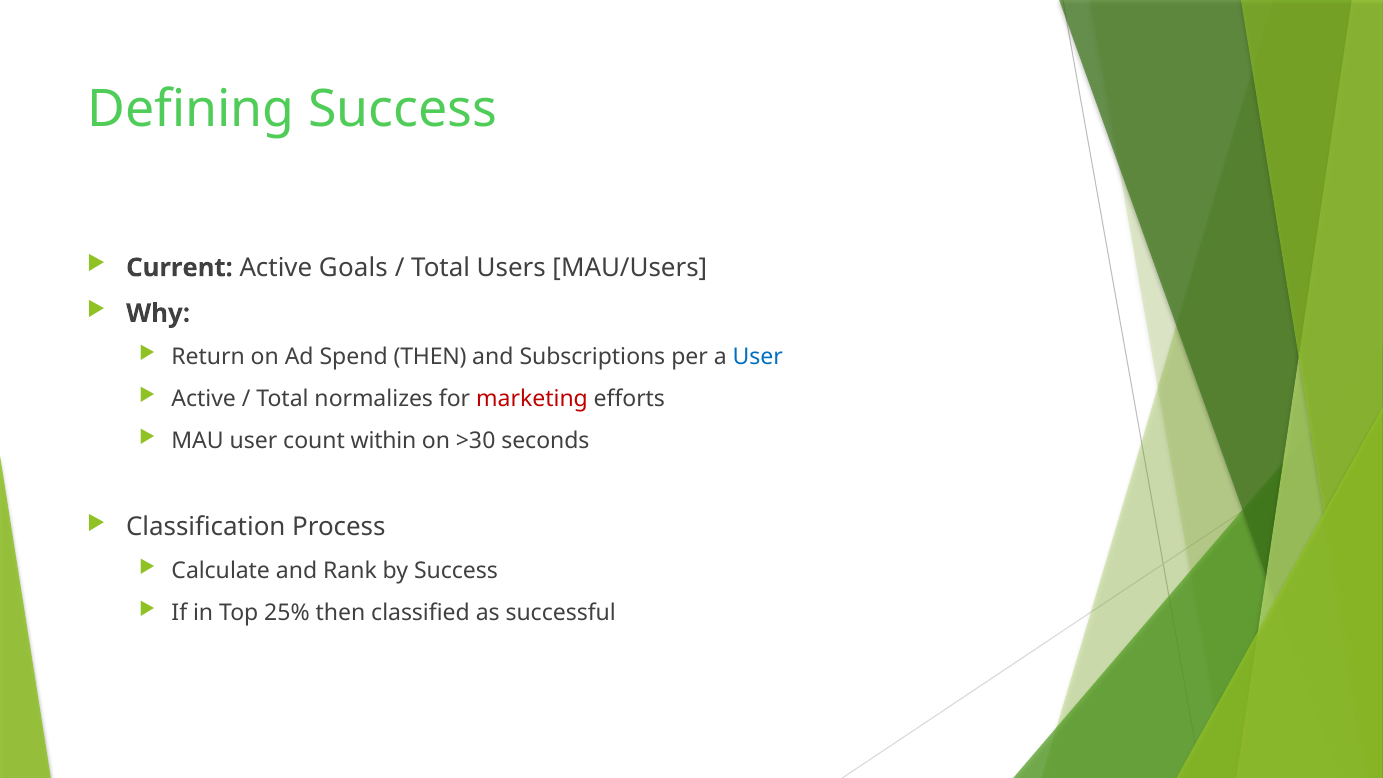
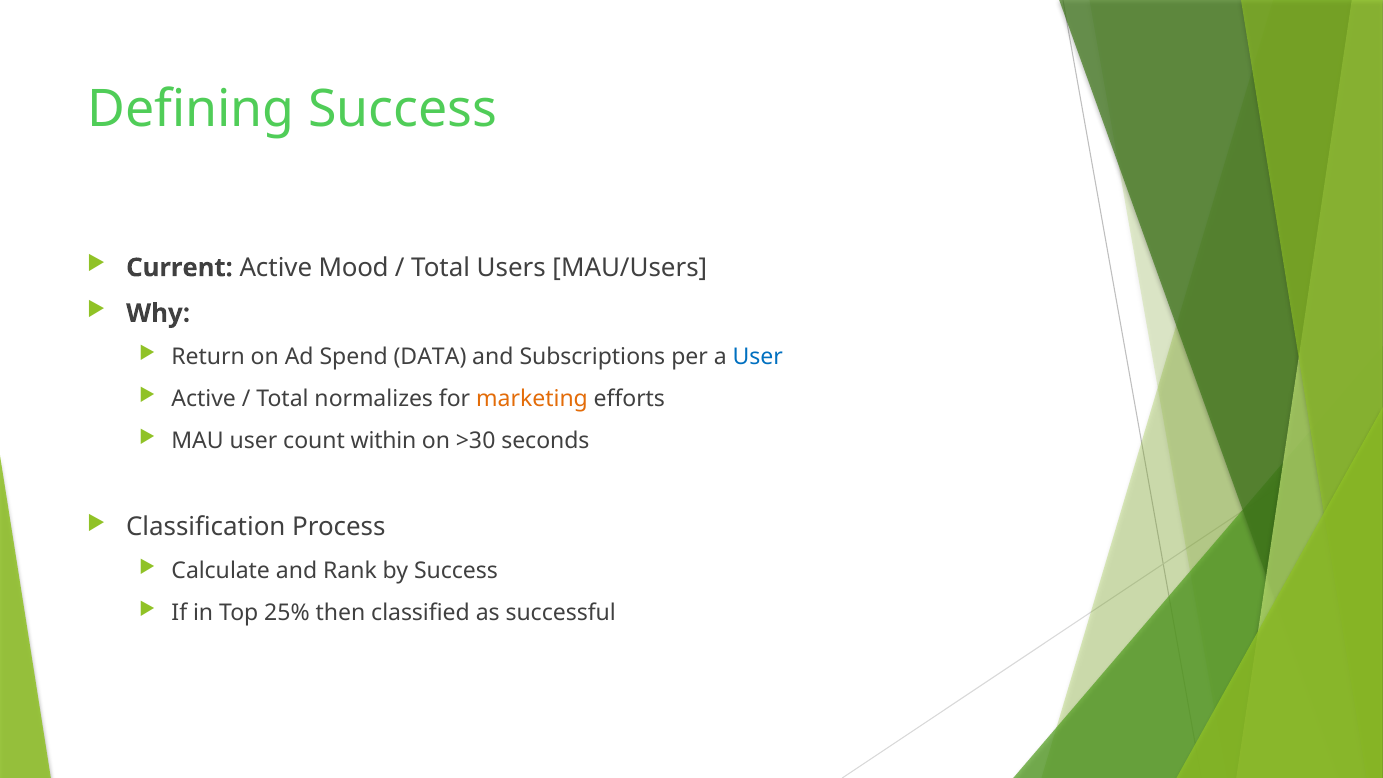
Goals: Goals -> Mood
Spend THEN: THEN -> DATA
marketing colour: red -> orange
